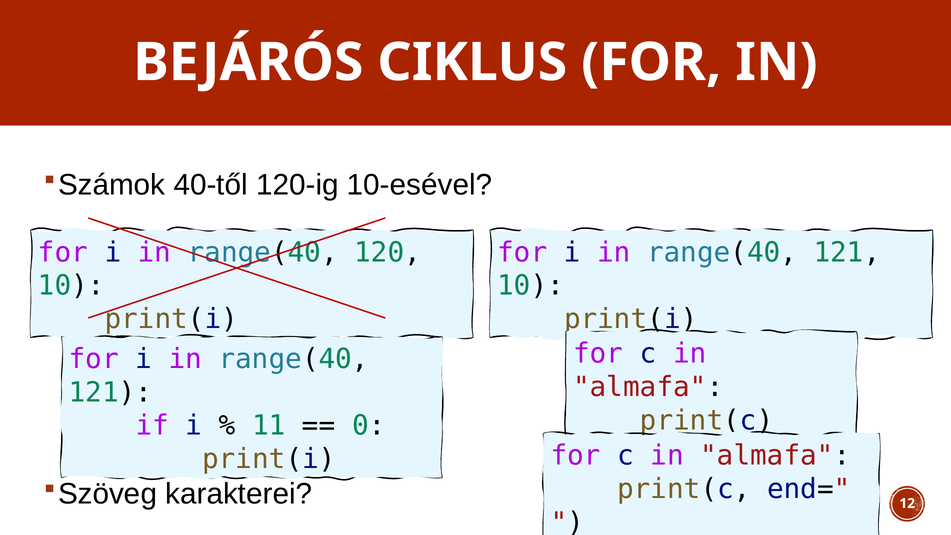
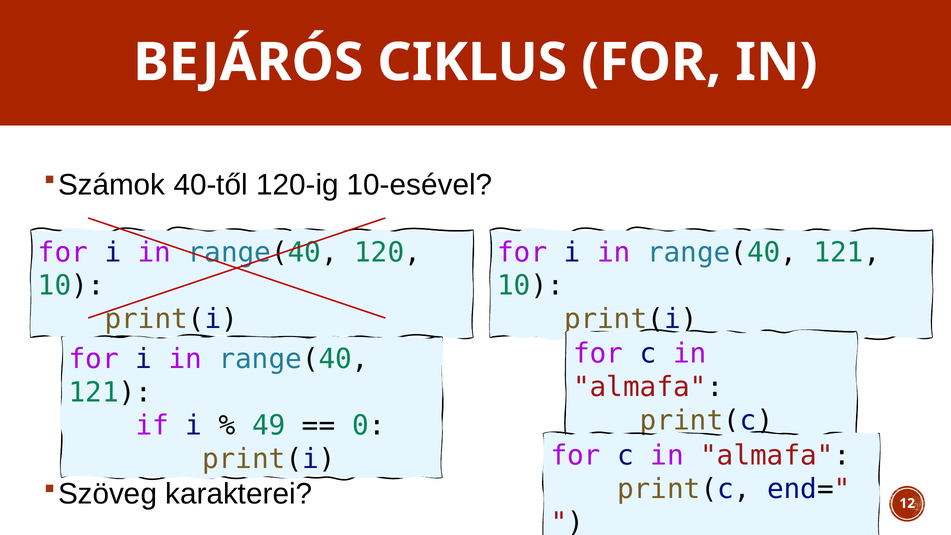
11: 11 -> 49
